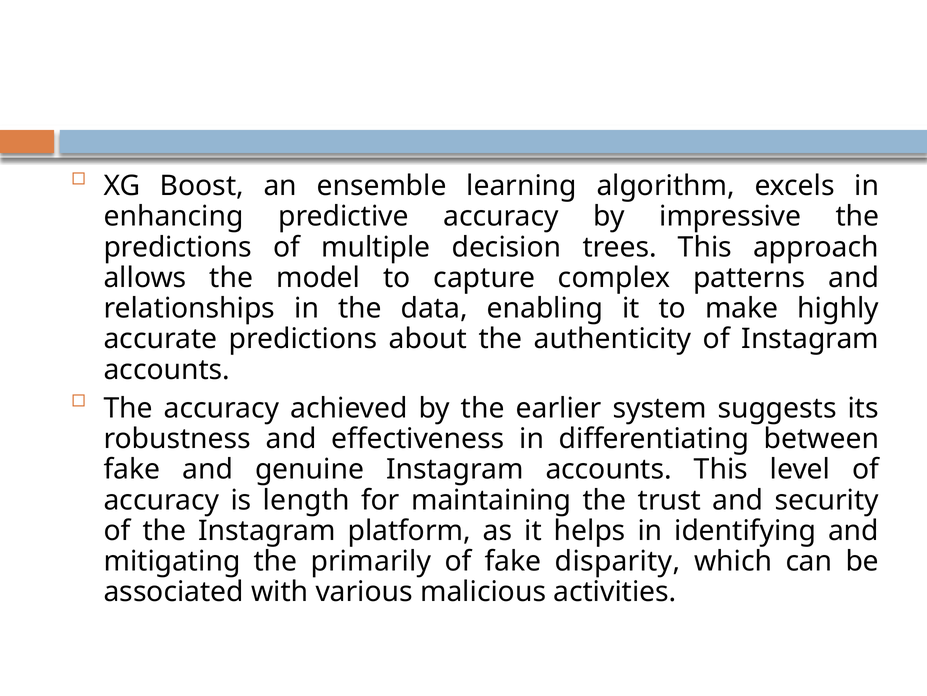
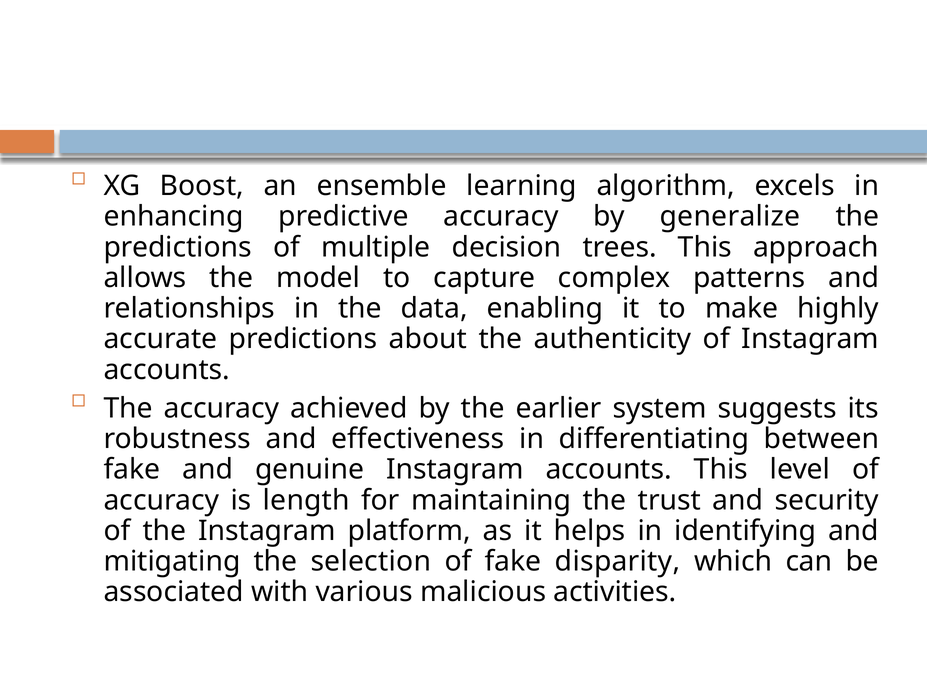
impressive: impressive -> generalize
primarily: primarily -> selection
